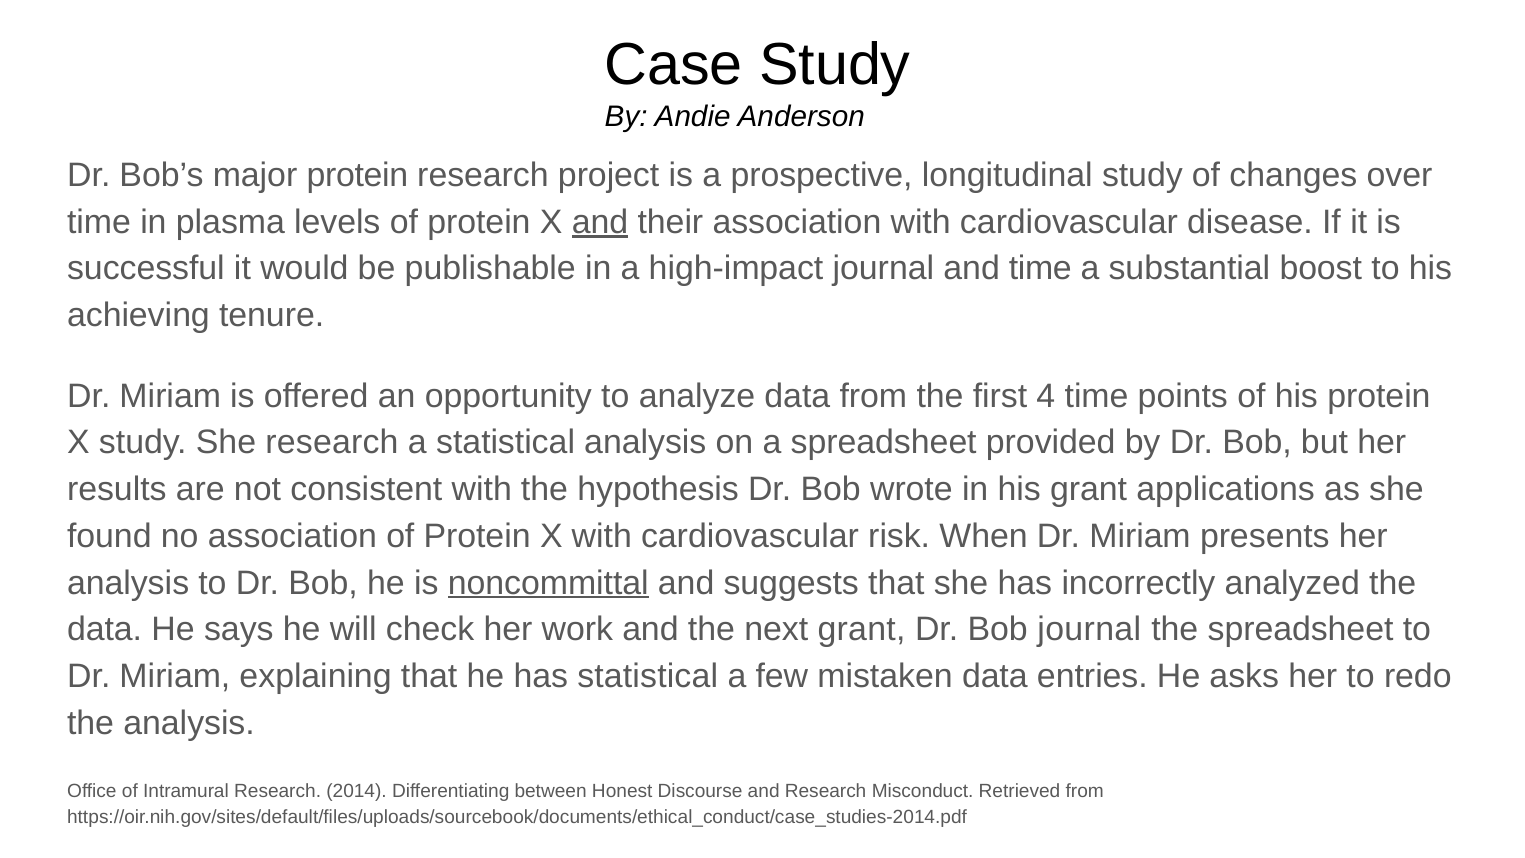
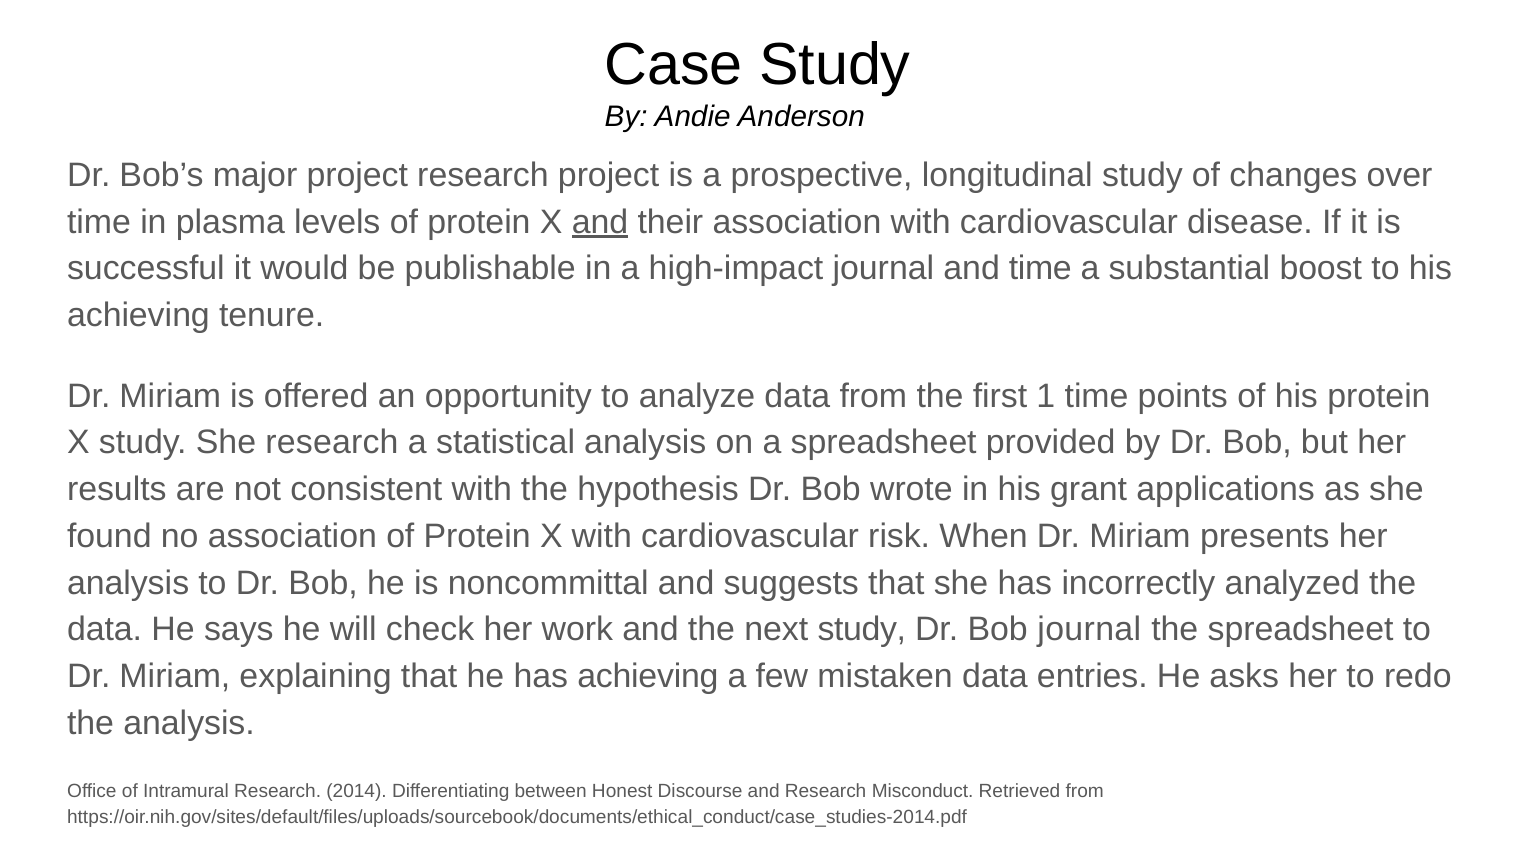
major protein: protein -> project
4: 4 -> 1
noncommittal underline: present -> none
next grant: grant -> study
has statistical: statistical -> achieving
